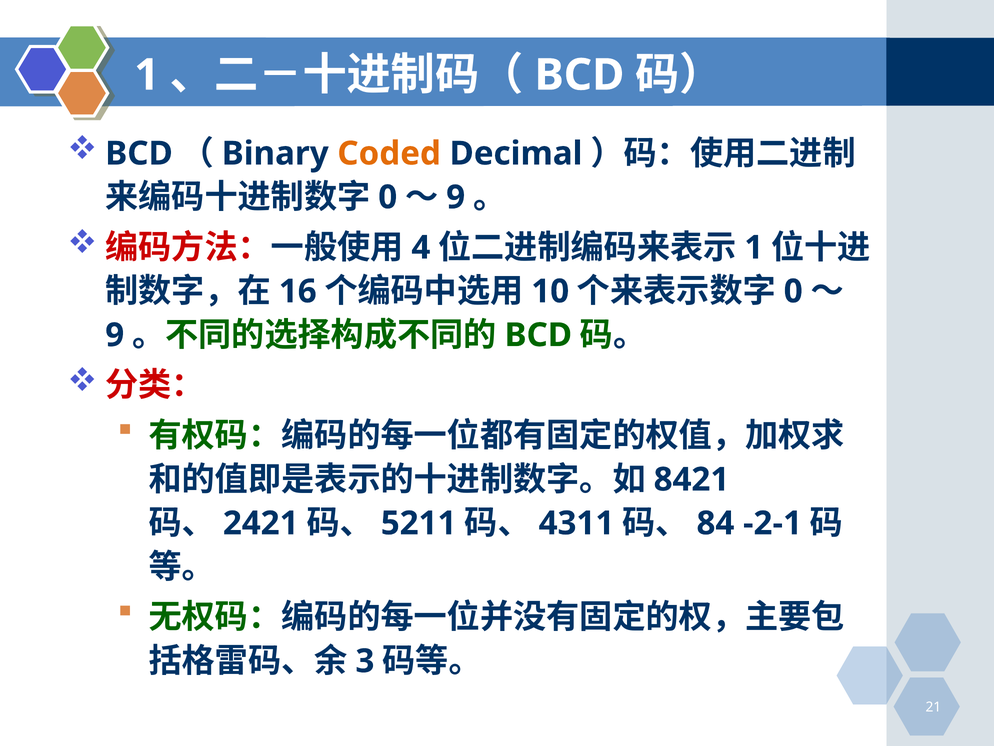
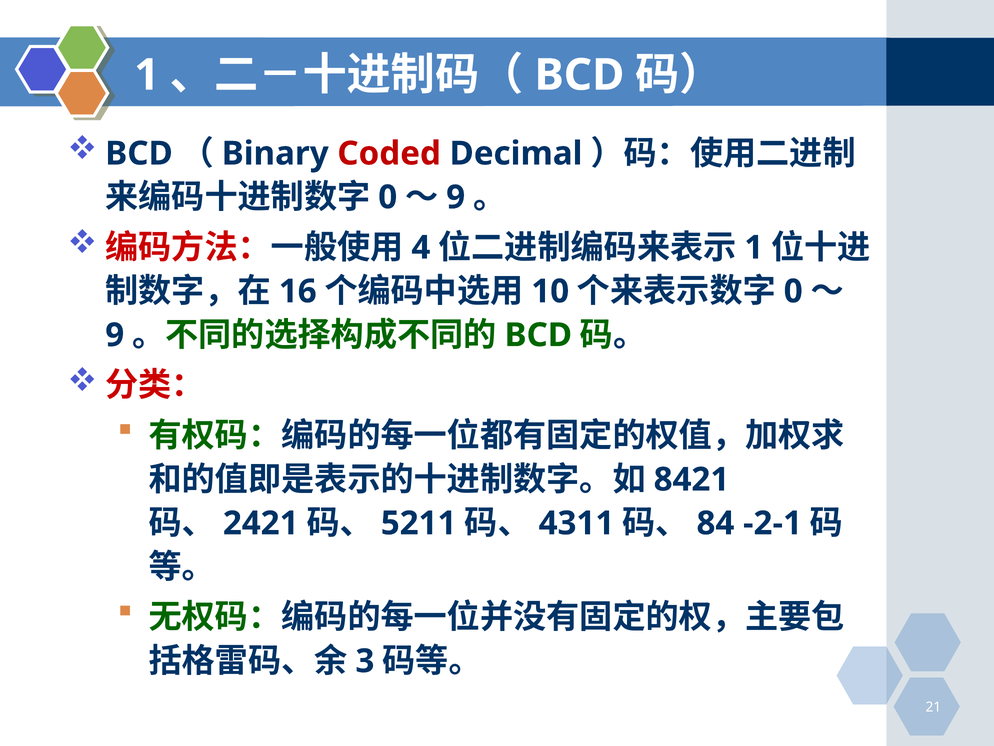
Coded colour: orange -> red
